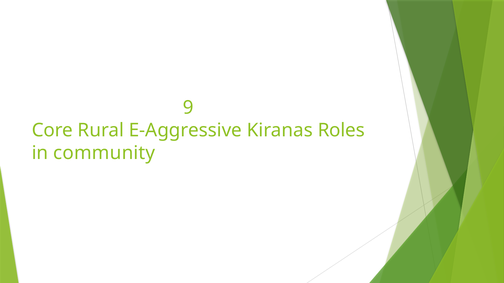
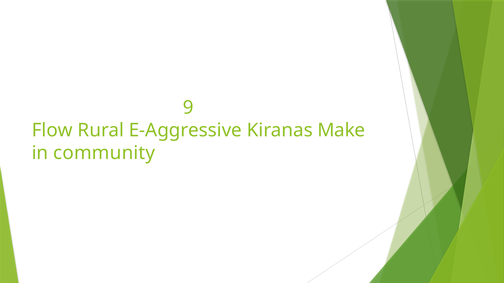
Core: Core -> Flow
Roles: Roles -> Make
